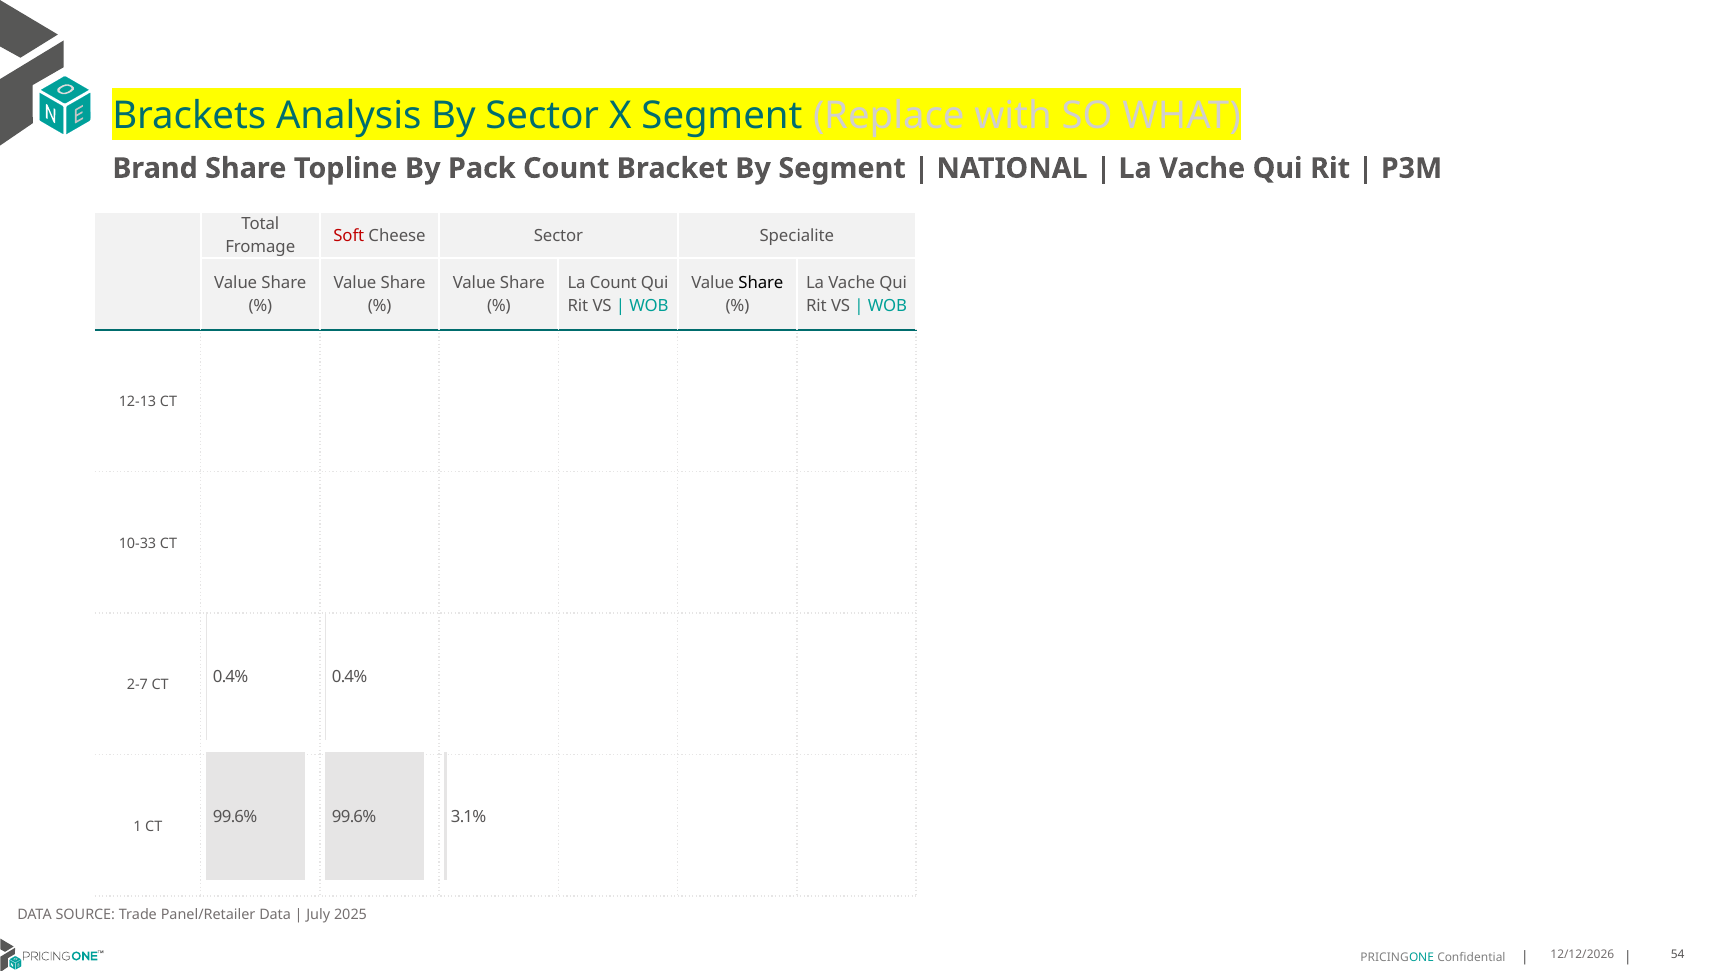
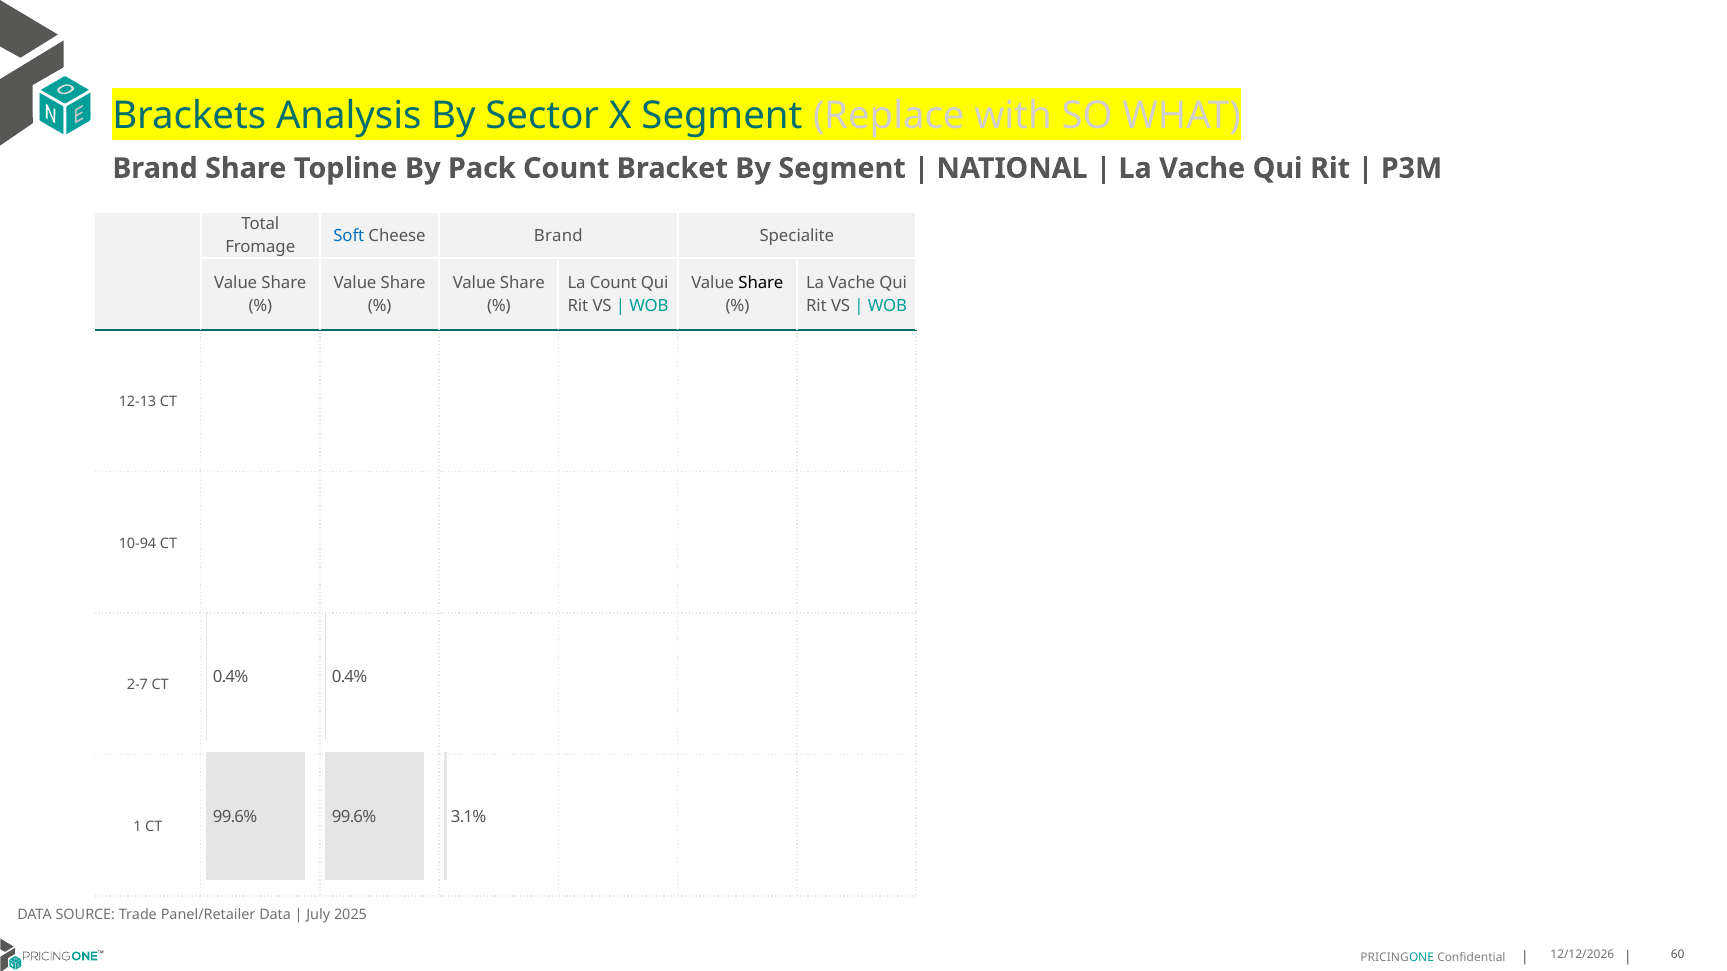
Soft colour: red -> blue
Cheese Sector: Sector -> Brand
10-33: 10-33 -> 10-94
54: 54 -> 60
